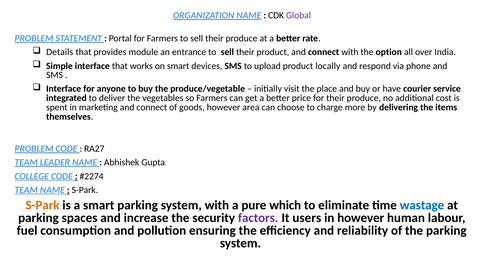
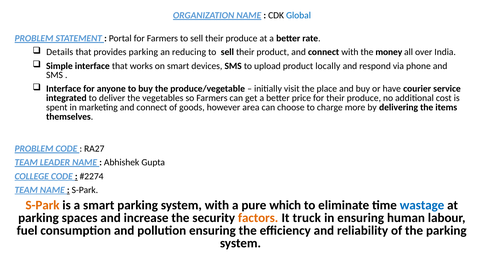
Global colour: purple -> blue
provides module: module -> parking
entrance: entrance -> reducing
option: option -> money
factors colour: purple -> orange
users: users -> truck
in however: however -> ensuring
